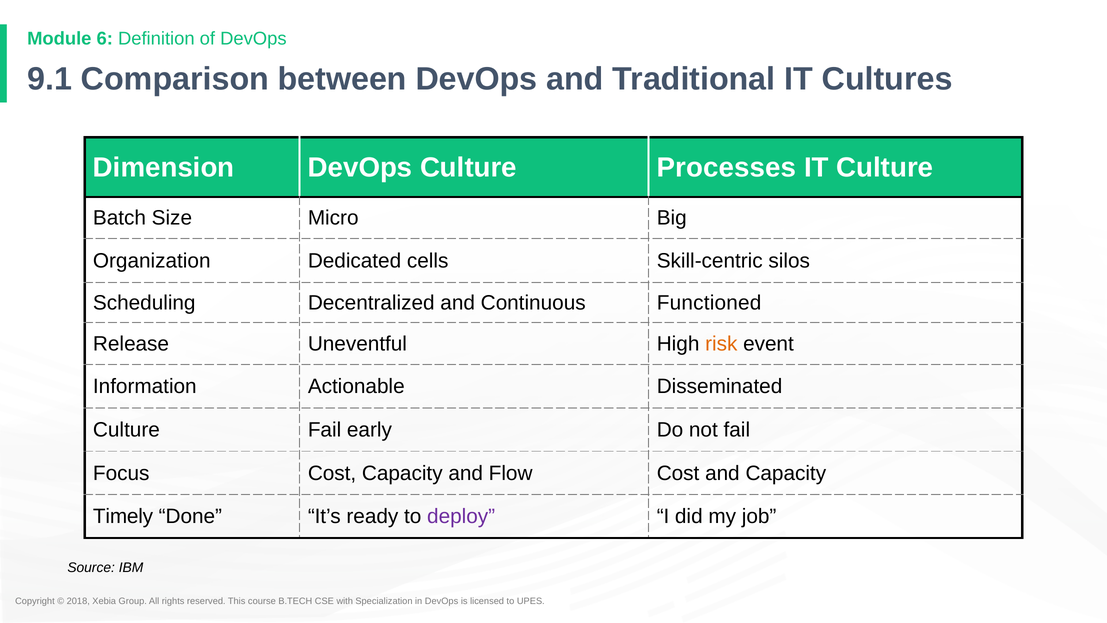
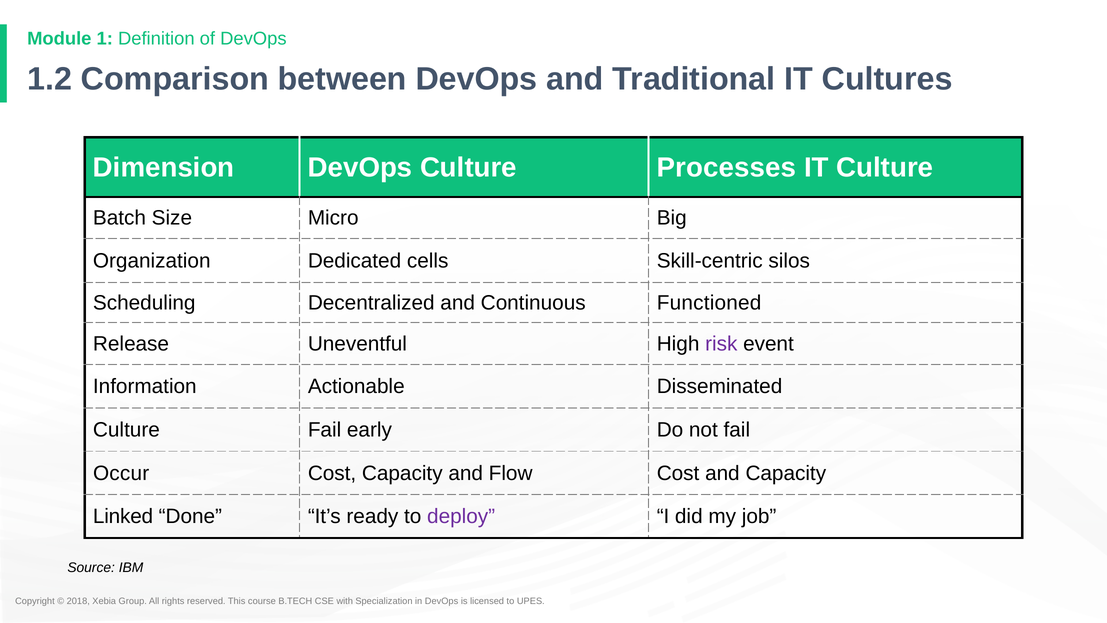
6: 6 -> 1
9.1: 9.1 -> 1.2
risk colour: orange -> purple
Focus: Focus -> Occur
Timely: Timely -> Linked
